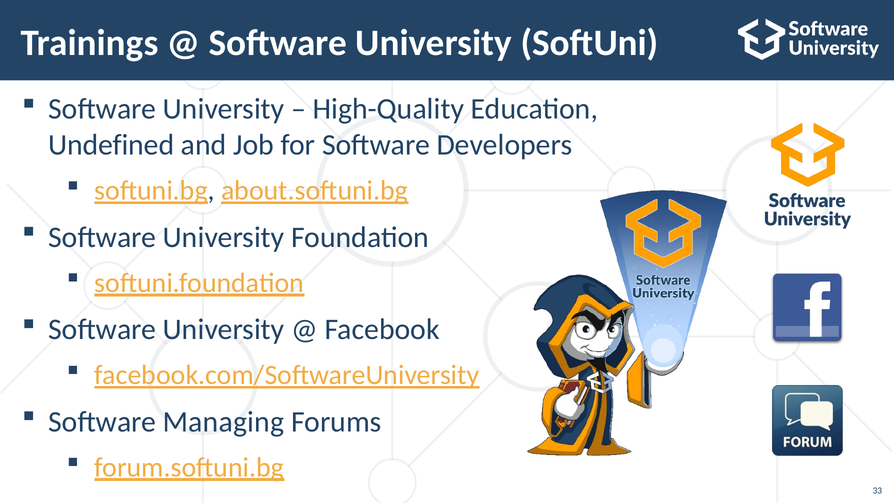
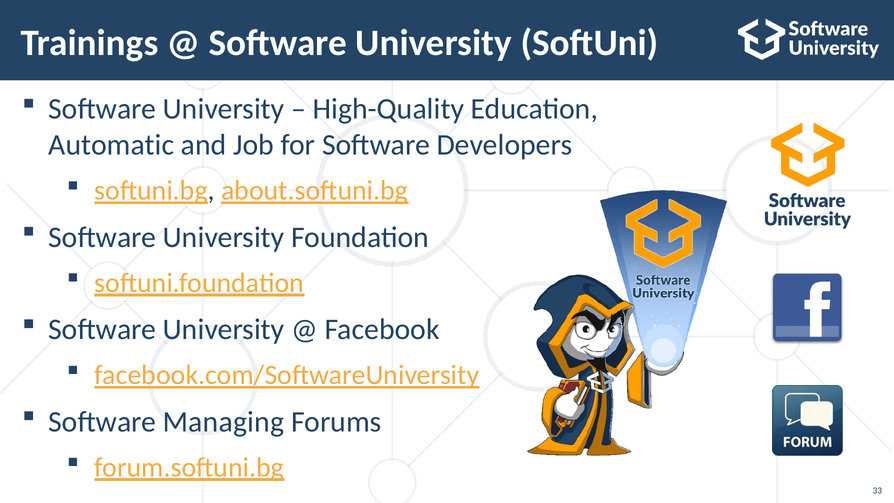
Undefined: Undefined -> Automatic
